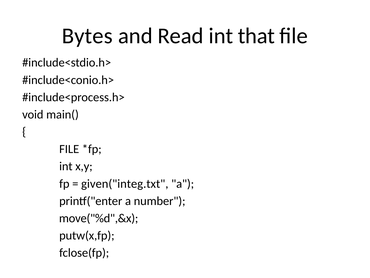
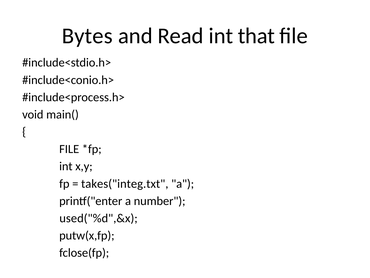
given("integ.txt: given("integ.txt -> takes("integ.txt
move("%d",&x: move("%d",&x -> used("%d",&x
